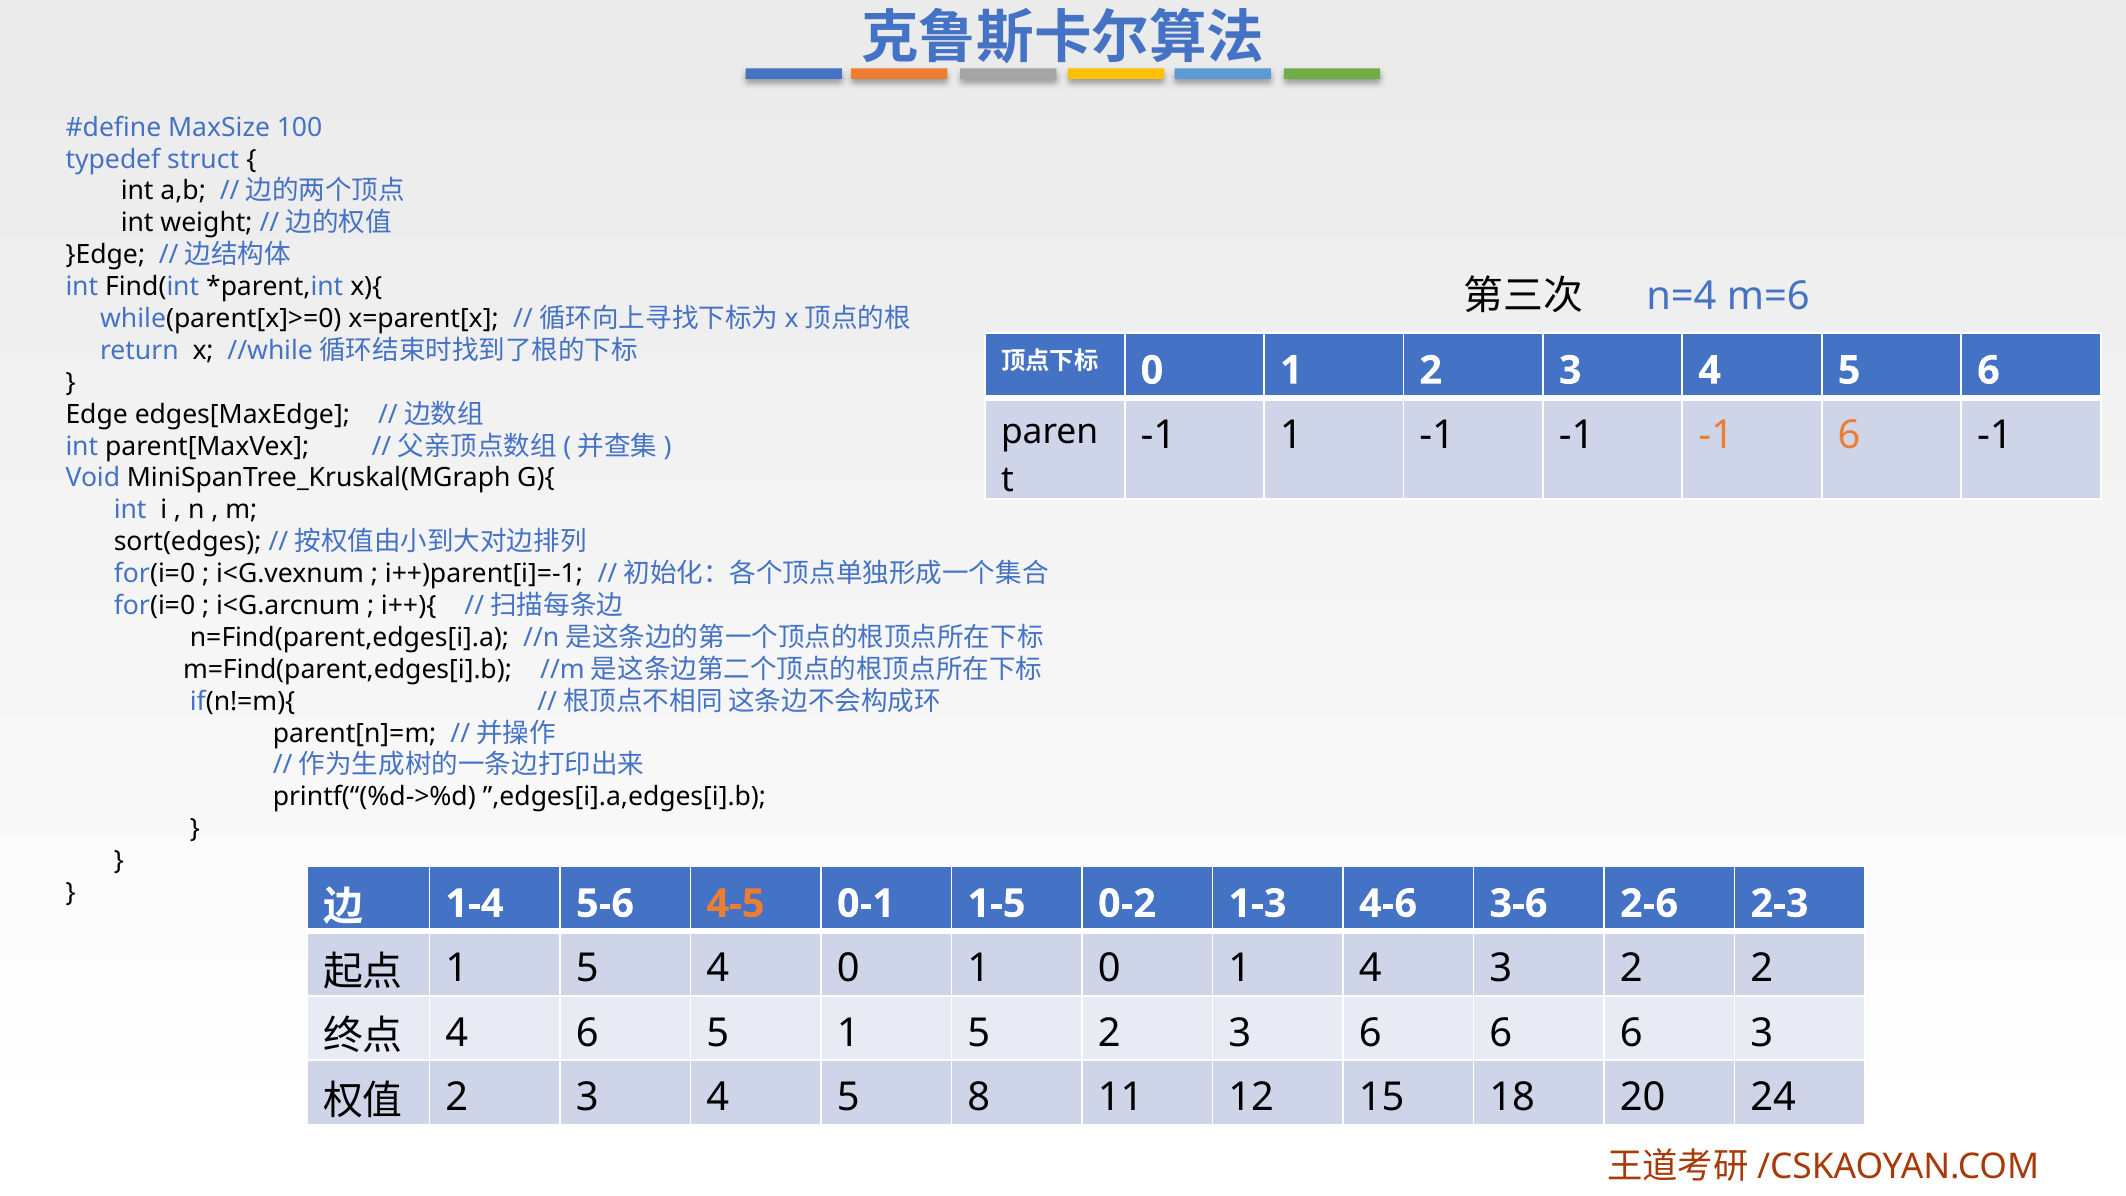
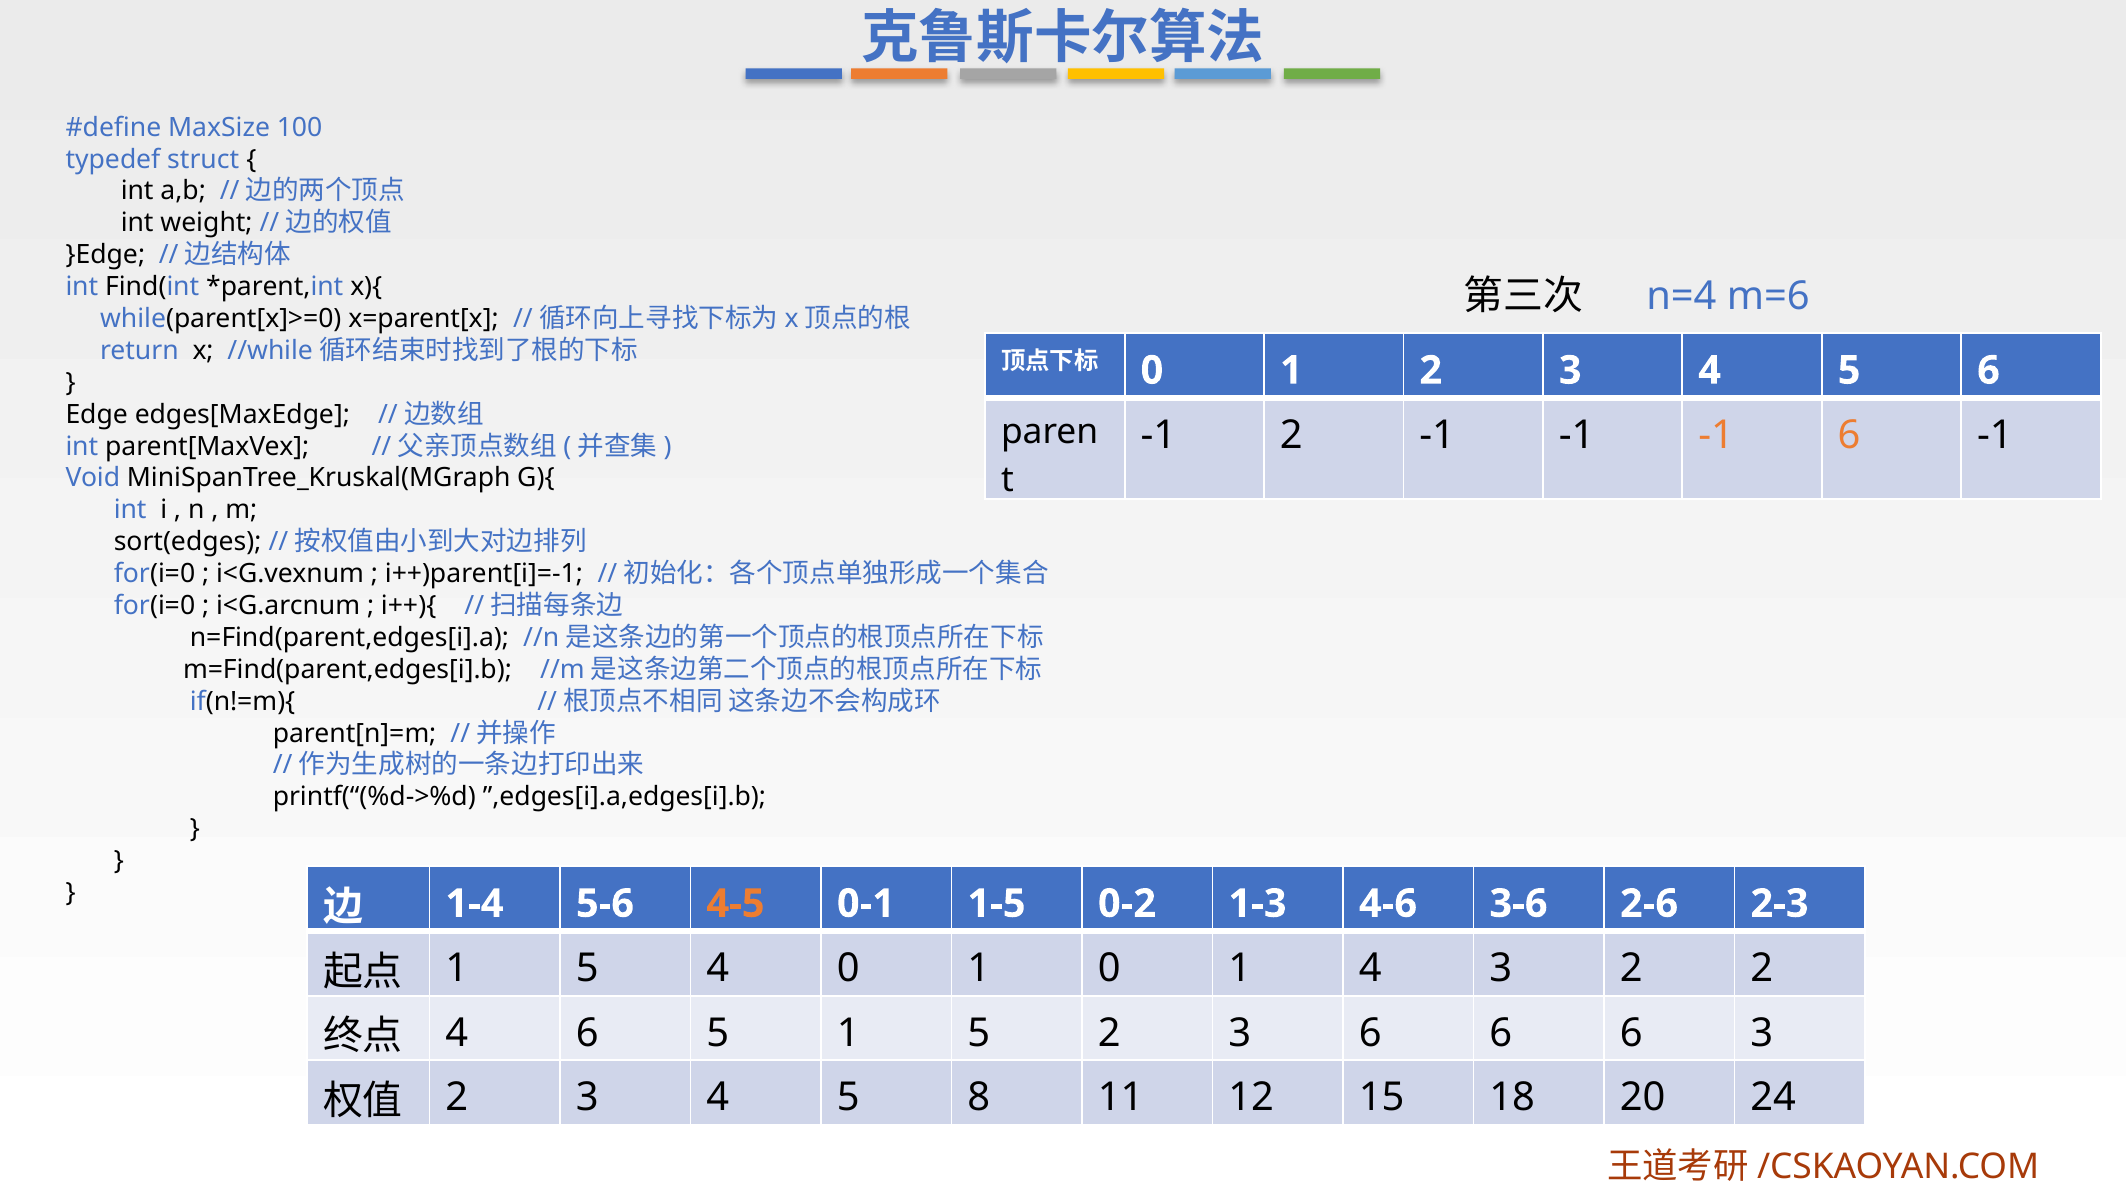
-1 1: 1 -> 2
